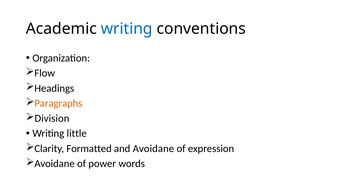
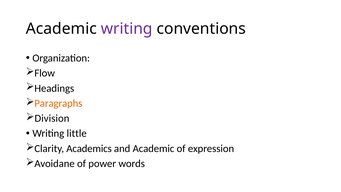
writing at (127, 29) colour: blue -> purple
Formatted: Formatted -> Academics
and Avoidane: Avoidane -> Academic
